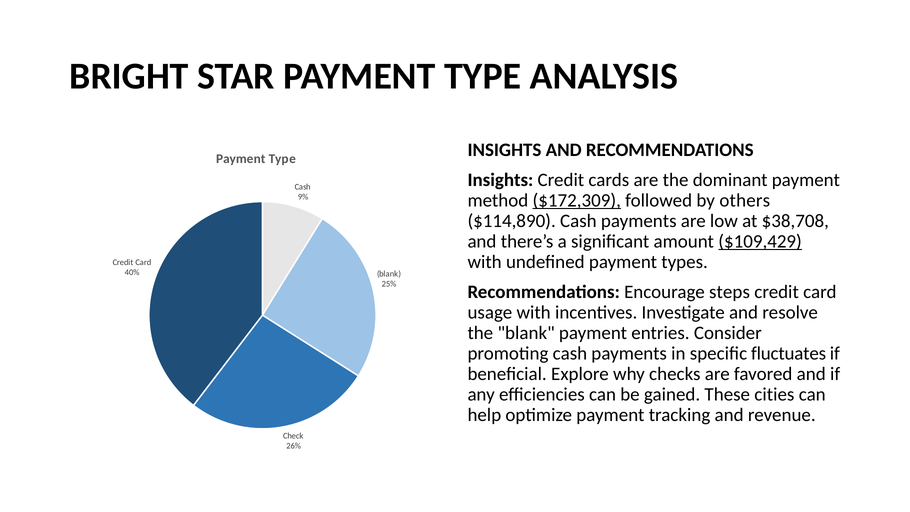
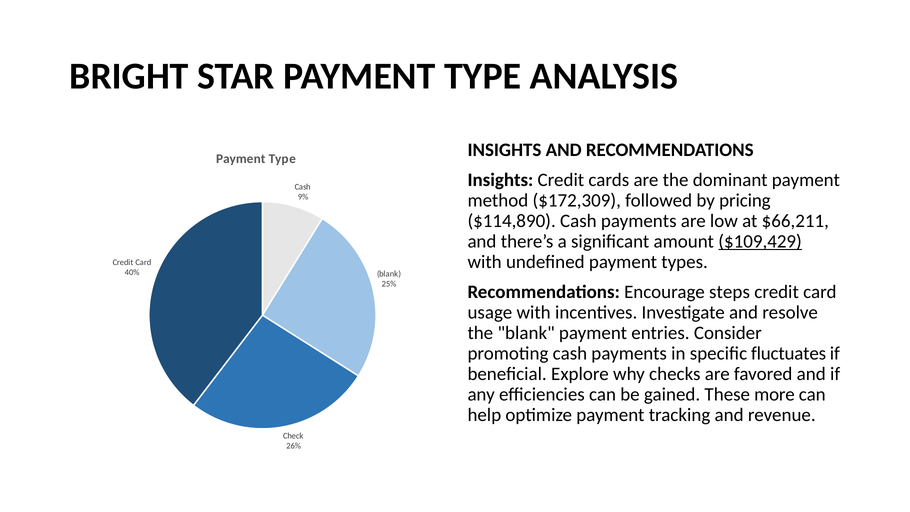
$172,309 underline: present -> none
others: others -> pricing
$38,708: $38,708 -> $66,211
cities: cities -> more
